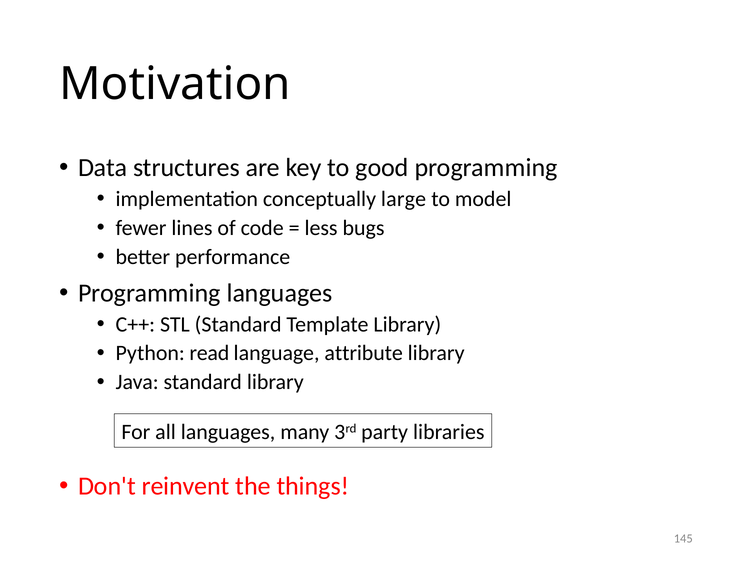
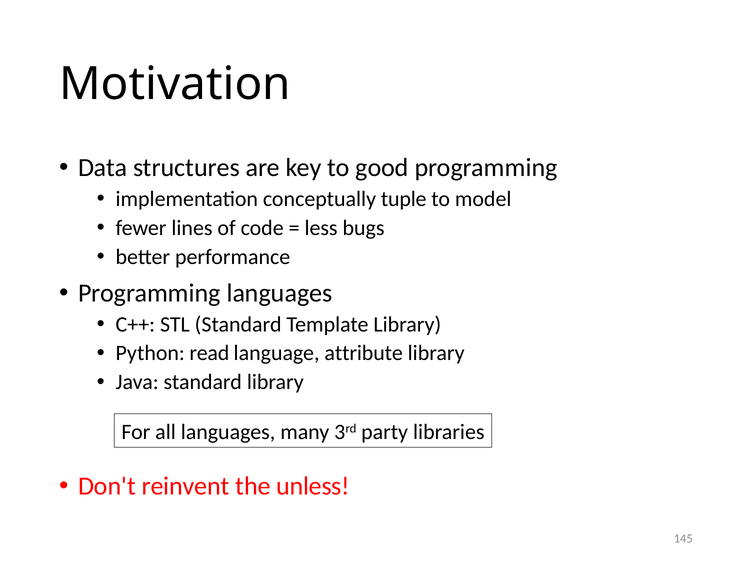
large: large -> tuple
things: things -> unless
